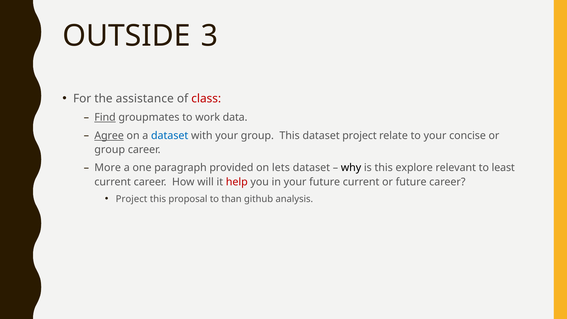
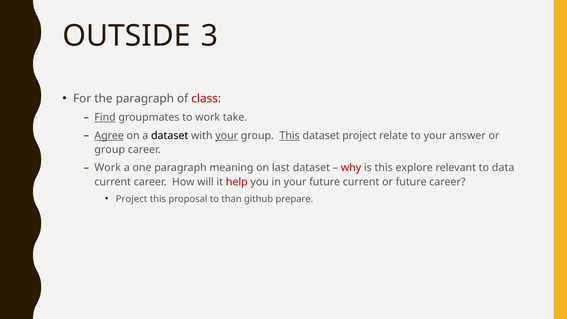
the assistance: assistance -> paragraph
data: data -> take
dataset at (170, 136) colour: blue -> black
your at (227, 136) underline: none -> present
This at (290, 136) underline: none -> present
concise: concise -> answer
More at (108, 168): More -> Work
provided: provided -> meaning
lets: lets -> last
why colour: black -> red
least: least -> data
analysis: analysis -> prepare
